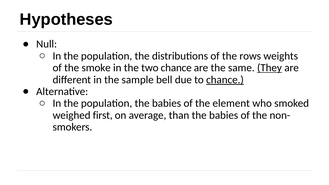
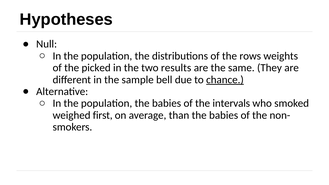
smoke: smoke -> picked
two chance: chance -> results
They underline: present -> none
element: element -> intervals
